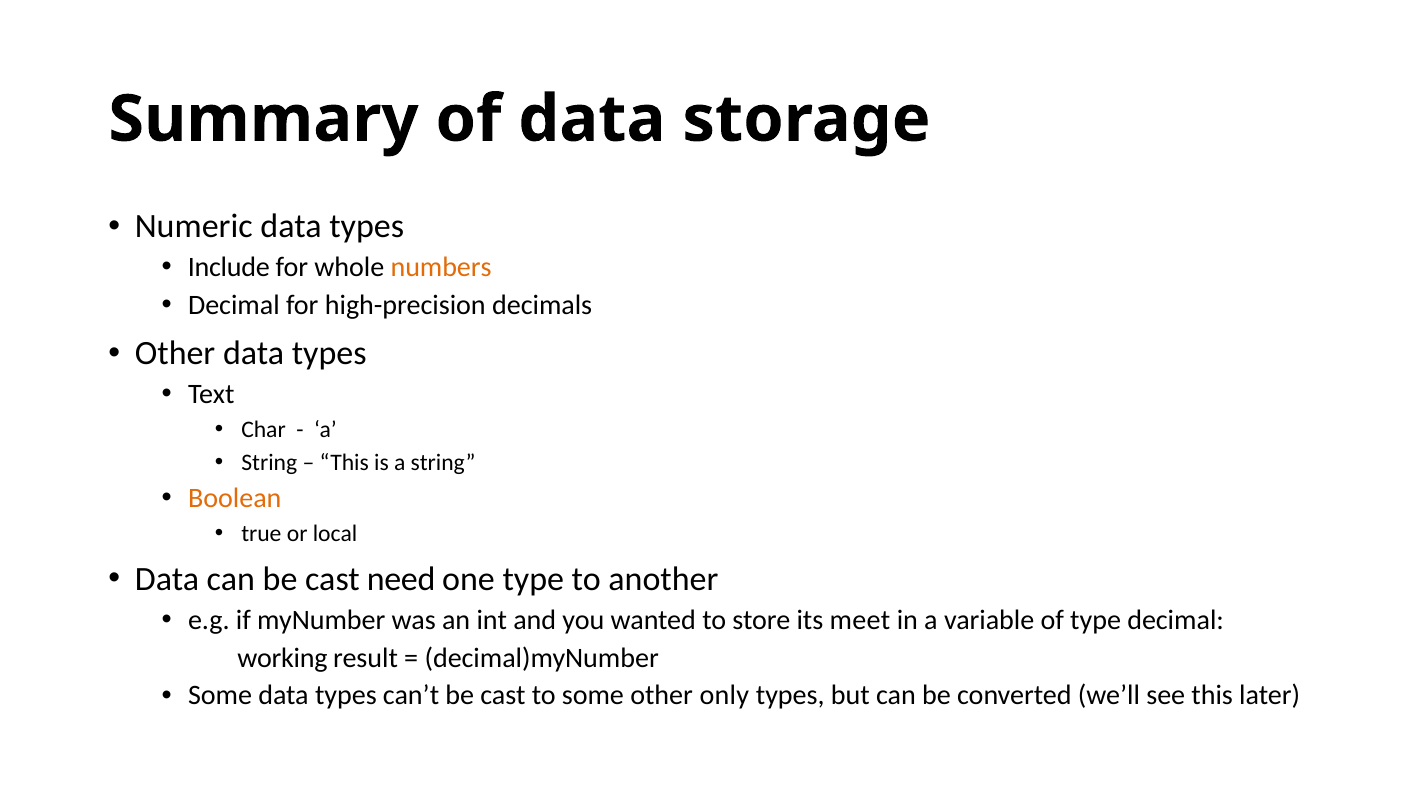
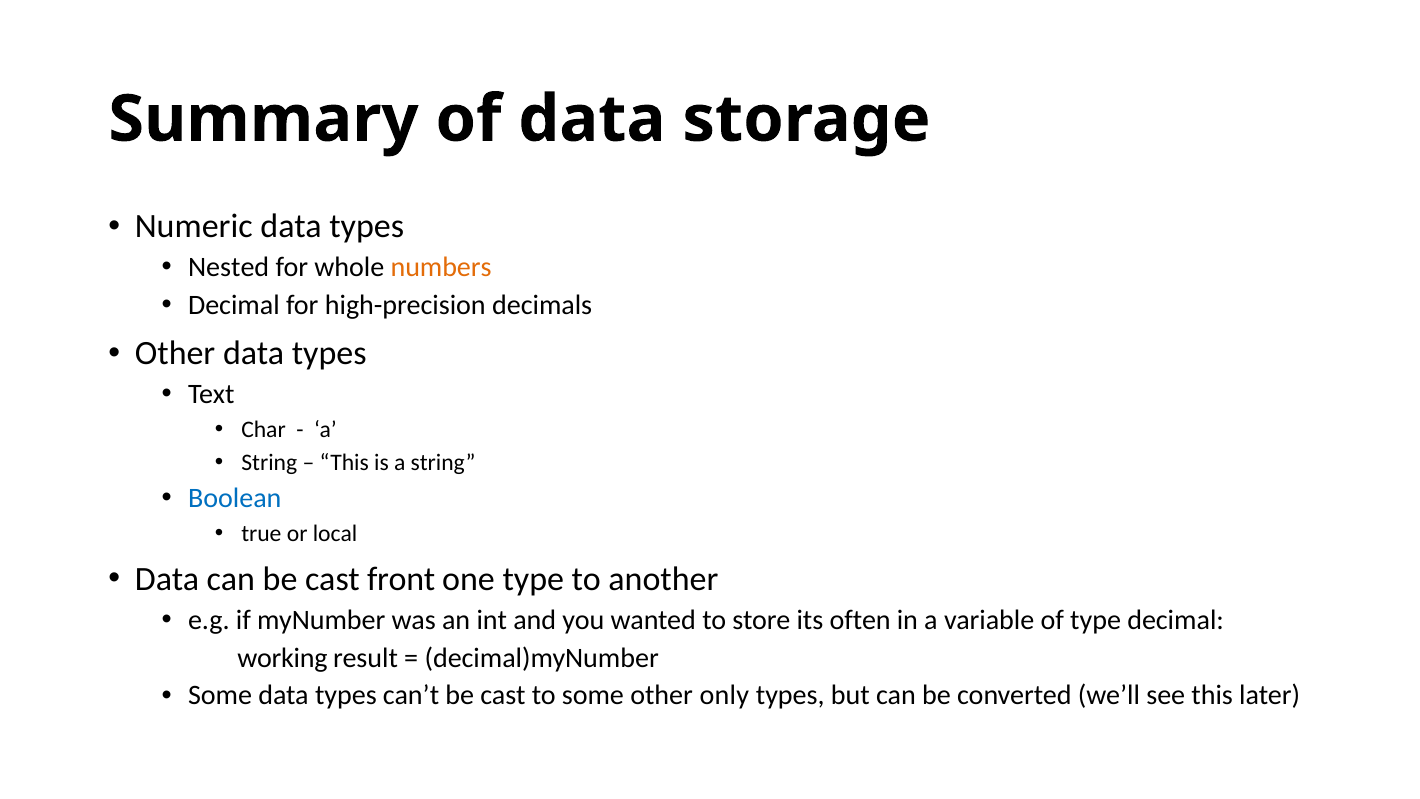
Include: Include -> Nested
Boolean colour: orange -> blue
need: need -> front
meet: meet -> often
